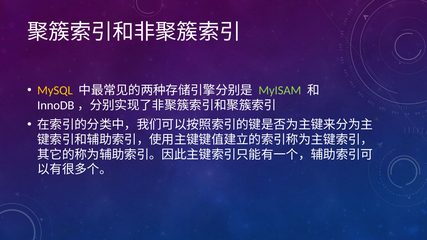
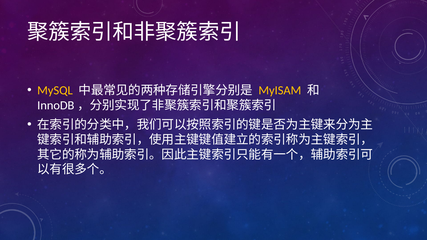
MyISAM colour: light green -> yellow
